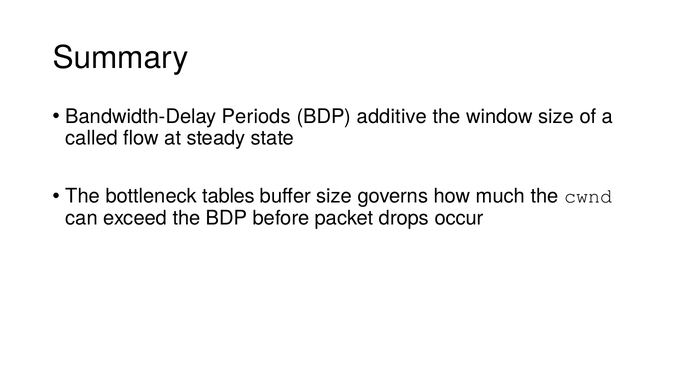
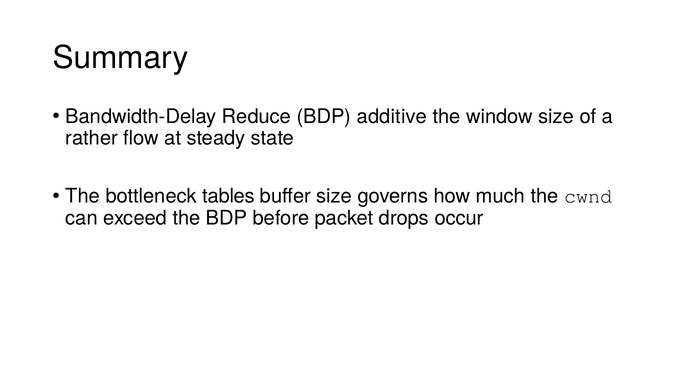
Periods: Periods -> Reduce
called: called -> rather
